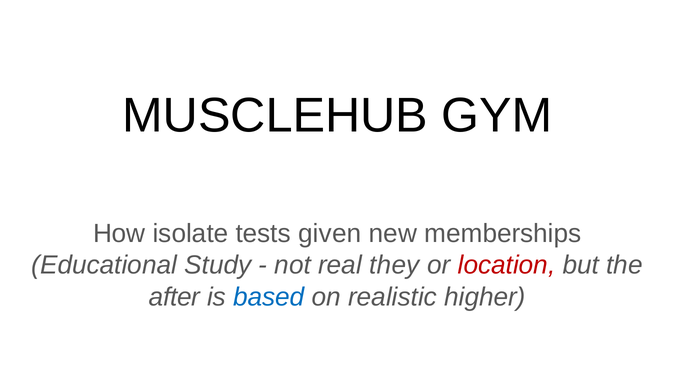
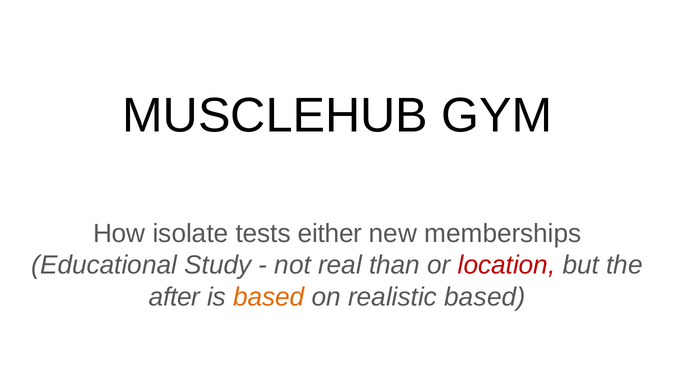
given: given -> either
they: they -> than
based at (269, 297) colour: blue -> orange
realistic higher: higher -> based
